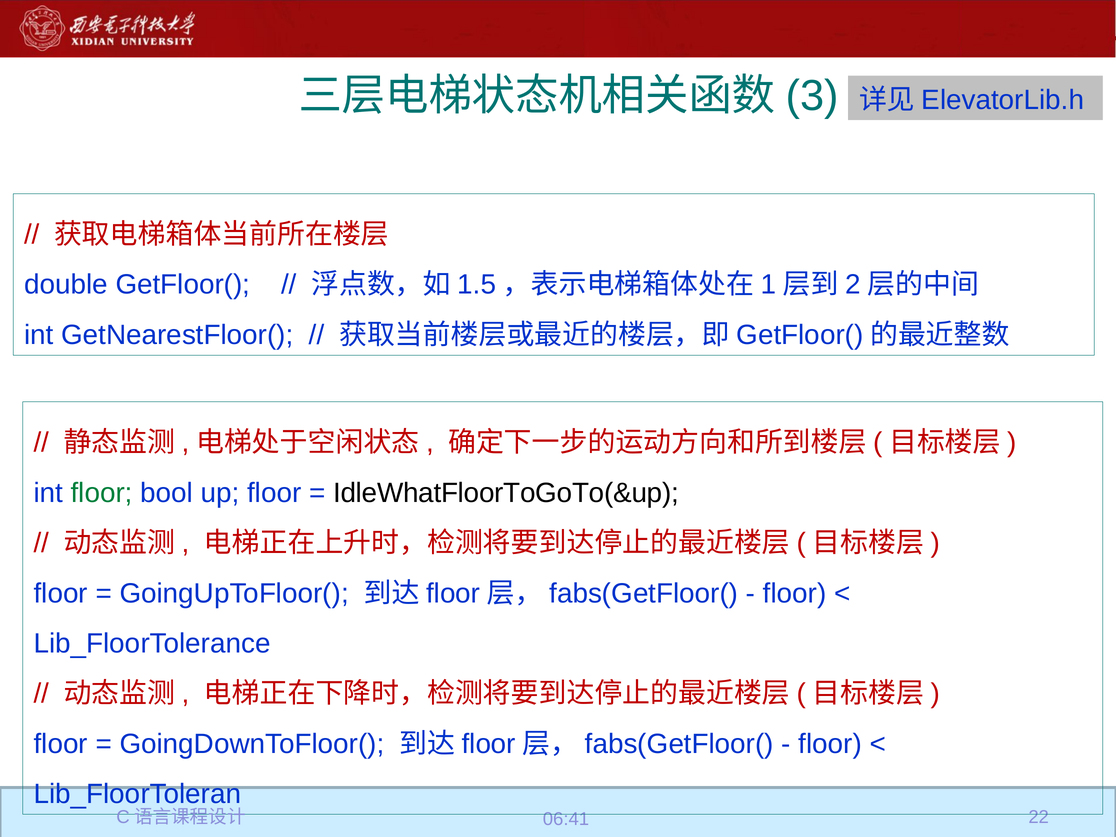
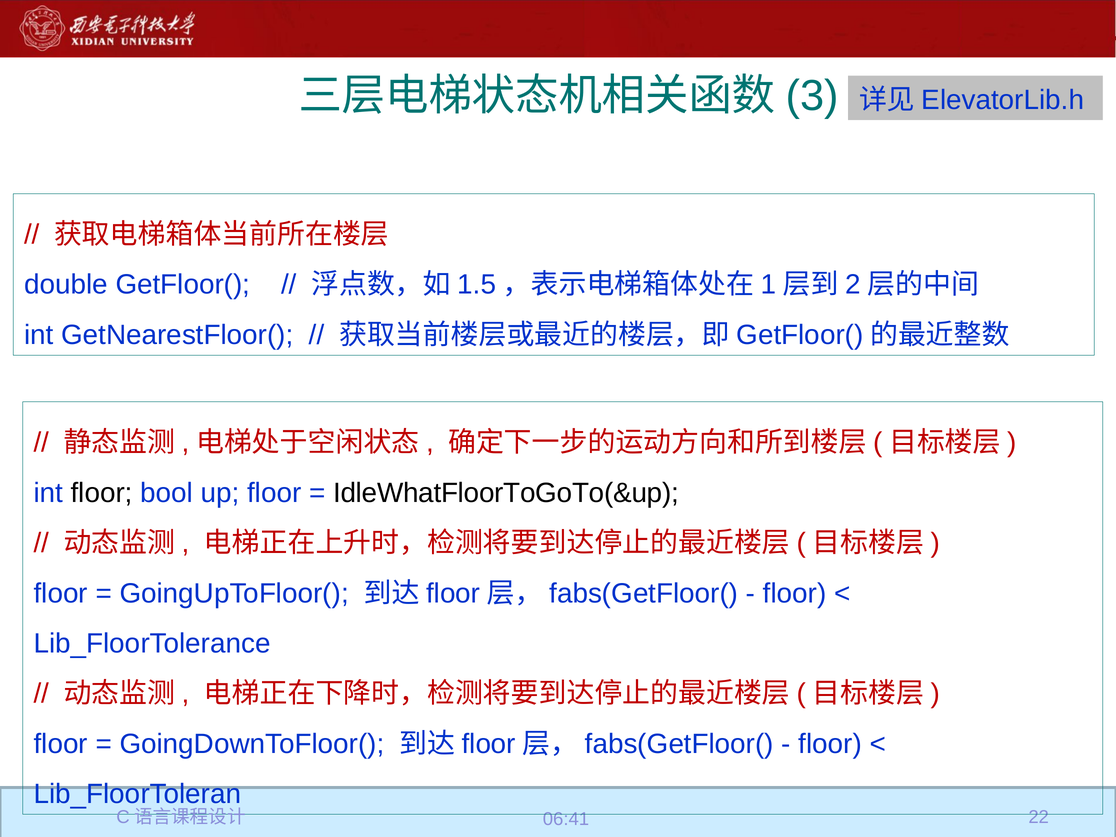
floor at (102, 493) colour: green -> black
